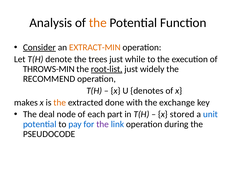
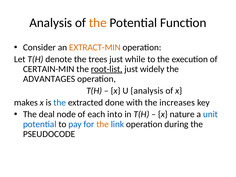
Consider underline: present -> none
THROWS-MIN: THROWS-MIN -> CERTAIN-MIN
RECOMMEND: RECOMMEND -> ADVANTAGES
U denotes: denotes -> analysis
the at (60, 102) colour: orange -> blue
exchange: exchange -> increases
part: part -> into
stored: stored -> nature
the at (103, 124) colour: purple -> orange
